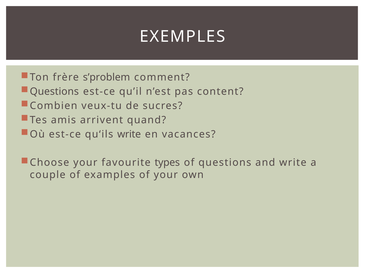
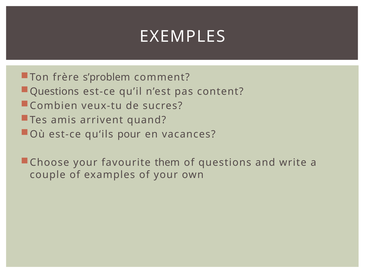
qu‘ils write: write -> pour
types: types -> them
